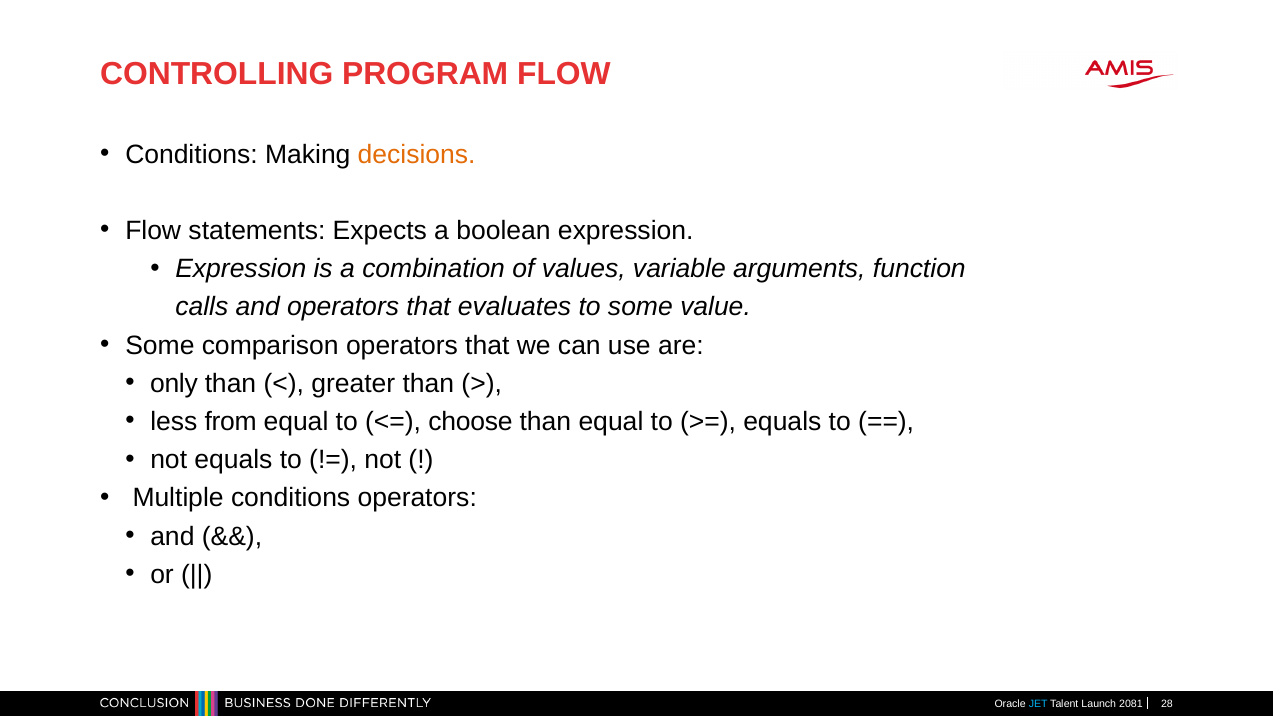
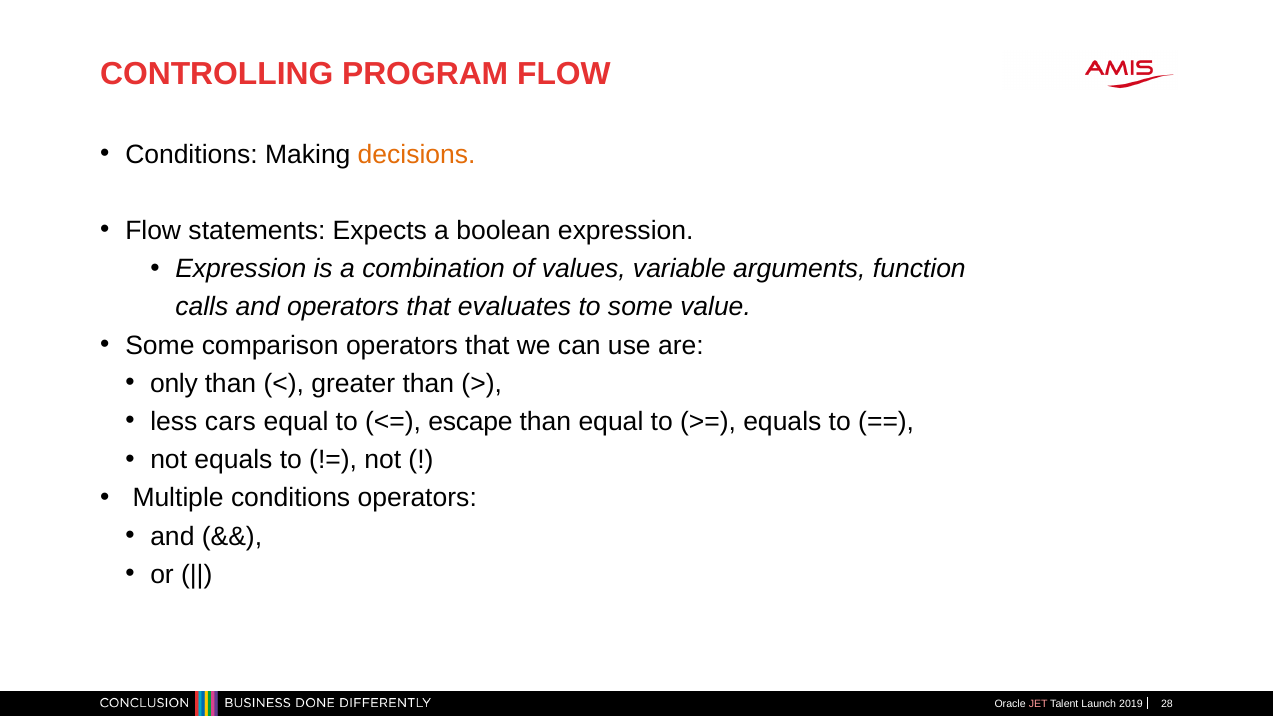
from: from -> cars
choose: choose -> escape
JET colour: light blue -> pink
2081: 2081 -> 2019
